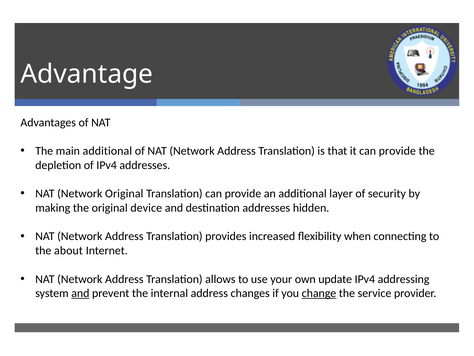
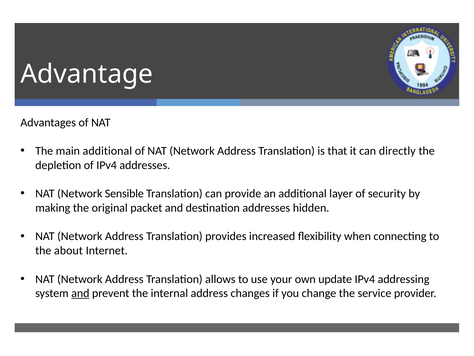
it can provide: provide -> directly
Network Original: Original -> Sensible
device: device -> packet
change underline: present -> none
